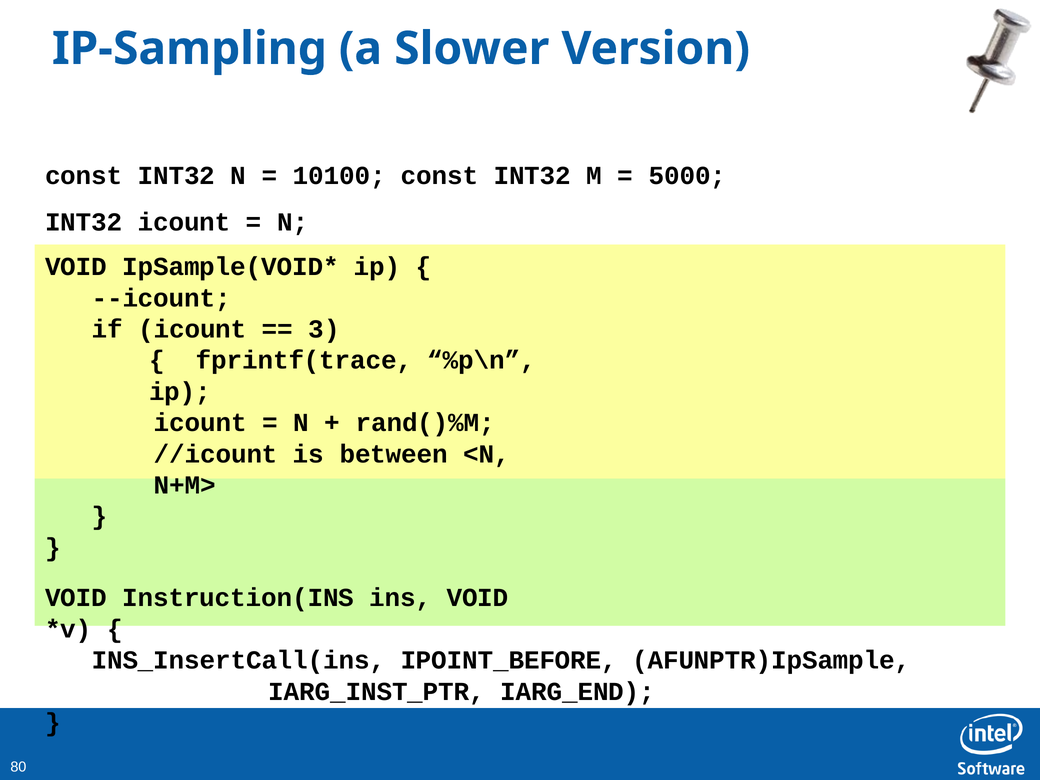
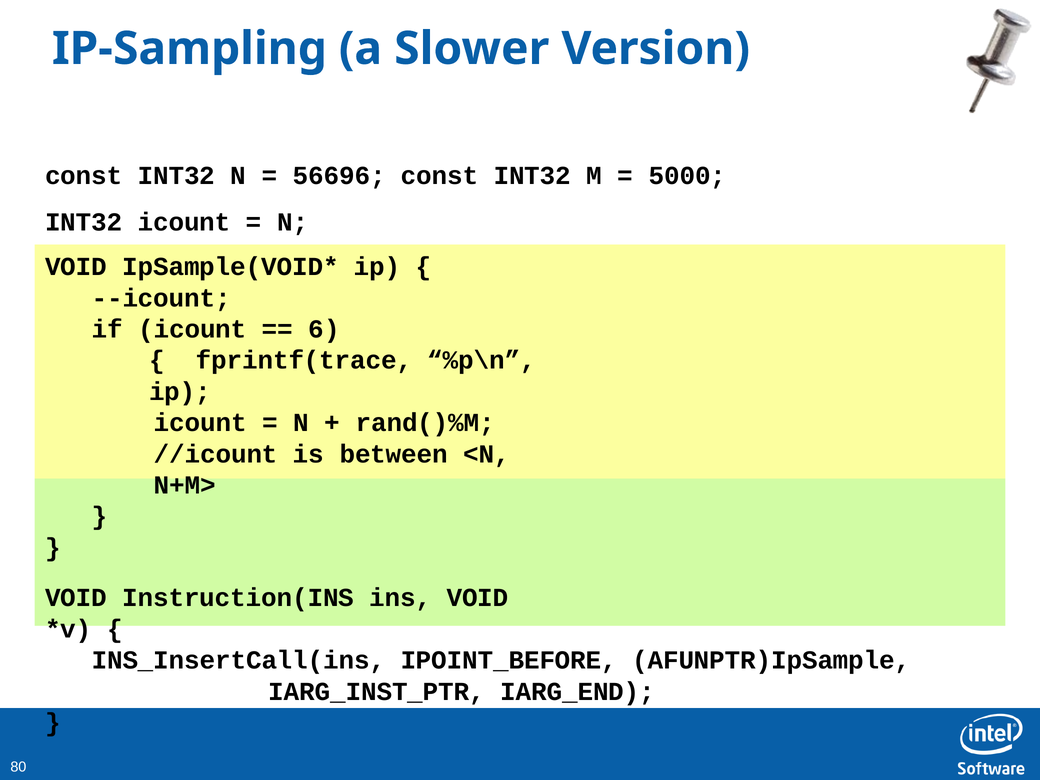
10100: 10100 -> 56696
3: 3 -> 6
